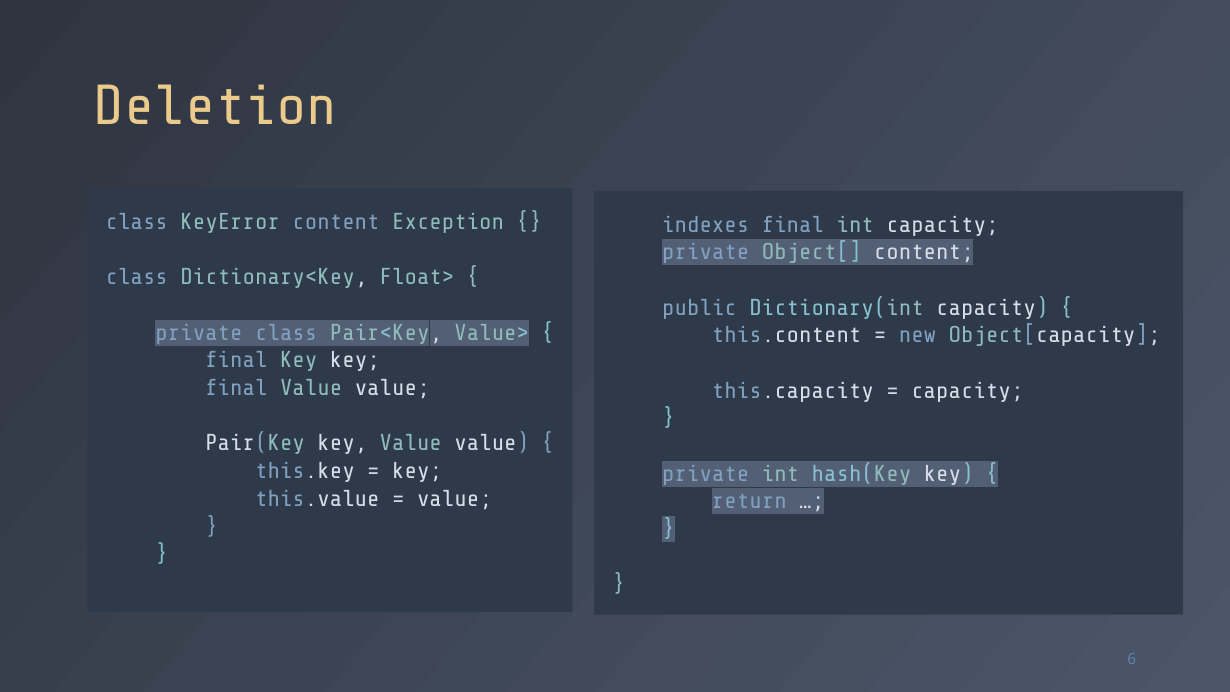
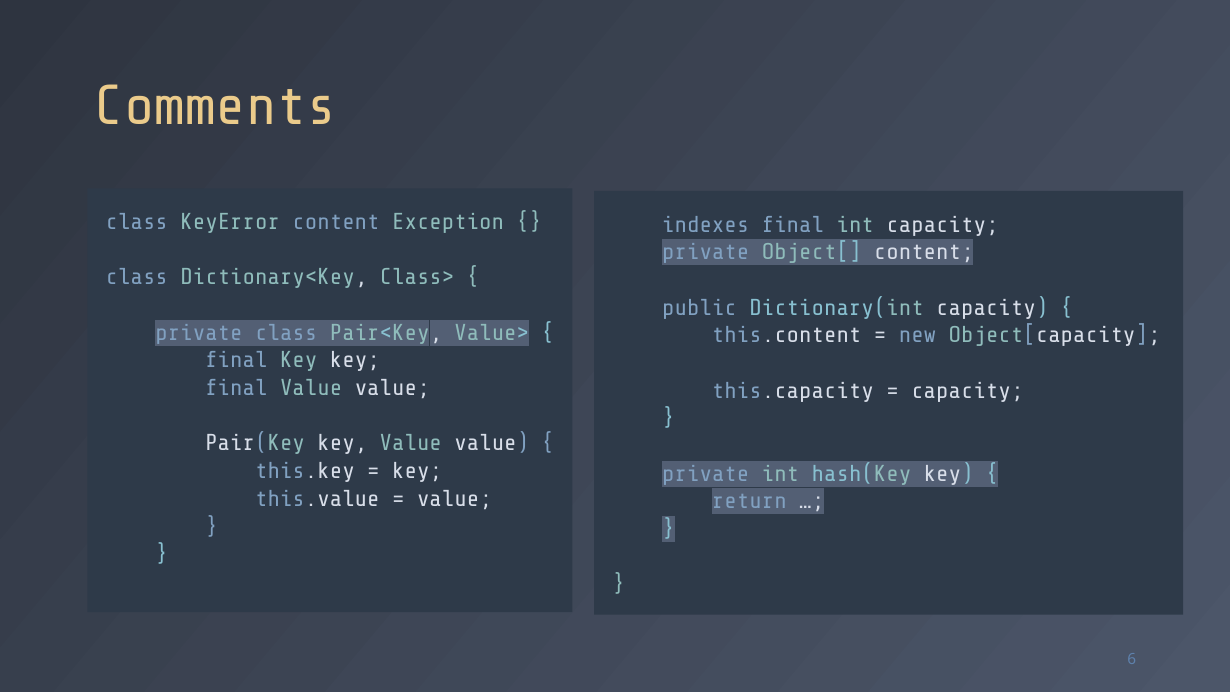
Deletion: Deletion -> Comments
Float>: Float> -> Class>
